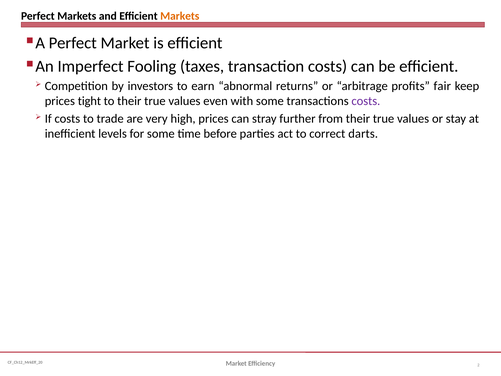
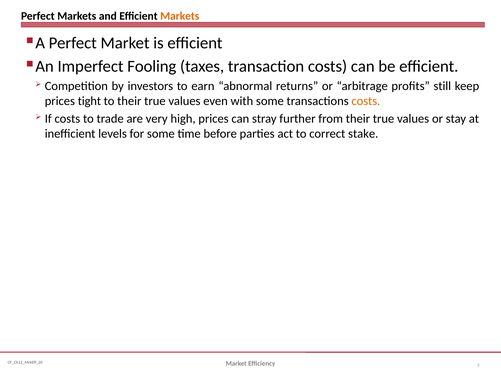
fair: fair -> still
costs at (366, 101) colour: purple -> orange
darts: darts -> stake
